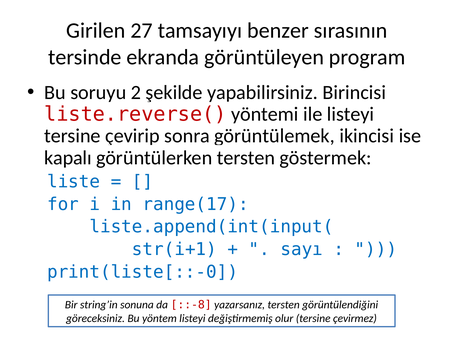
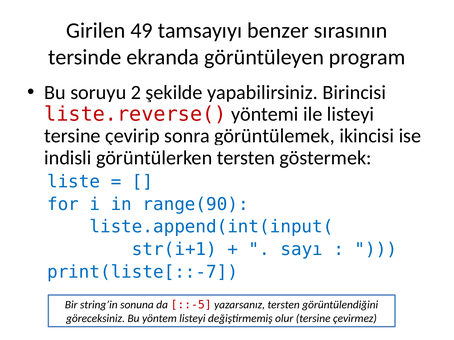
27: 27 -> 49
kapalı: kapalı -> indisli
range(17: range(17 -> range(90
print(liste[::-0: print(liste[::-0 -> print(liste[::-7
::-8: ::-8 -> ::-5
